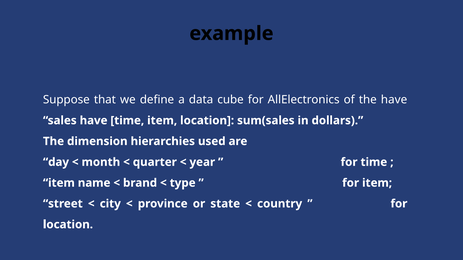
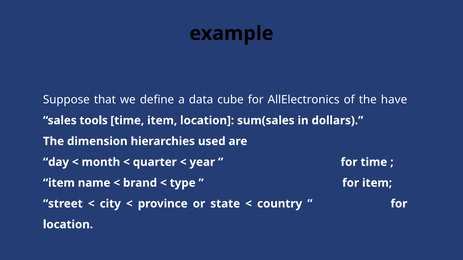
sales have: have -> tools
